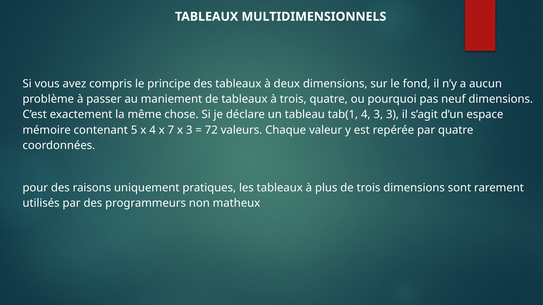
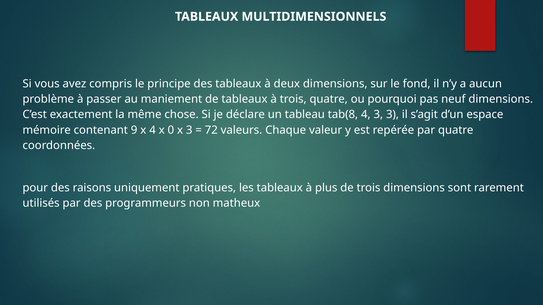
tab(1: tab(1 -> tab(8
5: 5 -> 9
7: 7 -> 0
